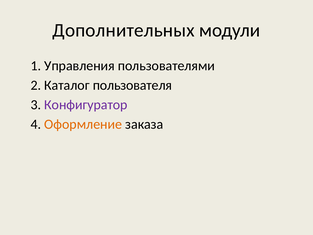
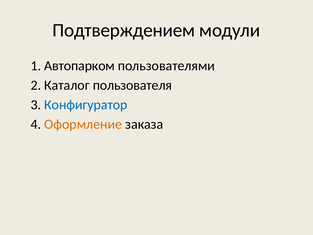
Дополнительных: Дополнительных -> Подтверждением
Управления: Управления -> Автопарком
Конфигуратор colour: purple -> blue
